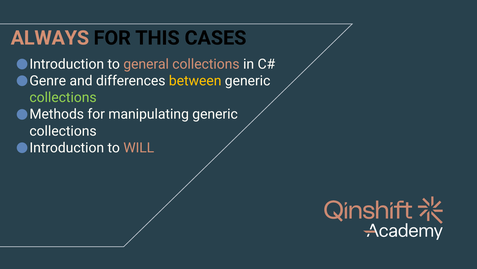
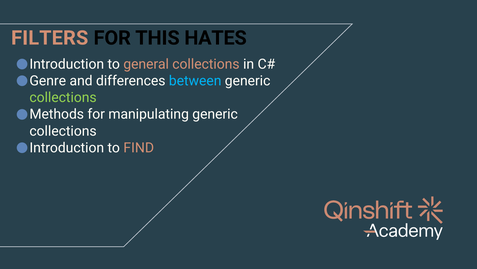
ALWAYS: ALWAYS -> FILTERS
CASES: CASES -> HATES
between colour: yellow -> light blue
WILL: WILL -> FIND
